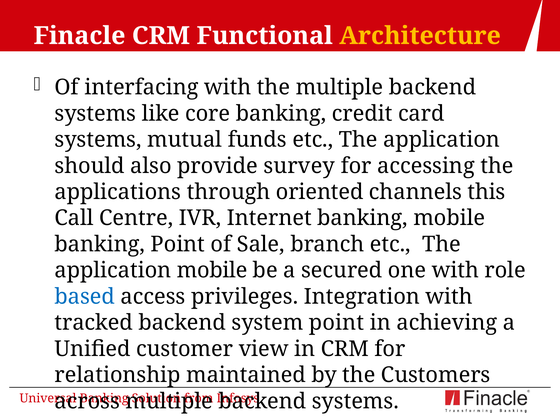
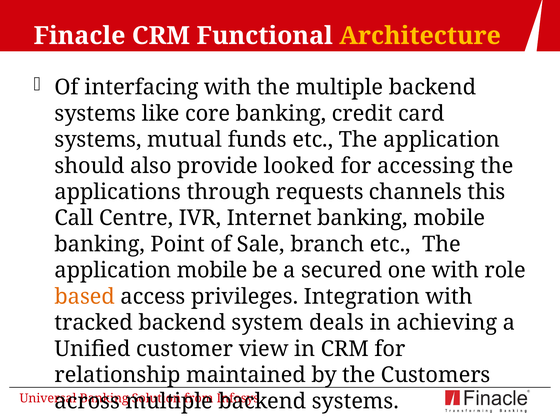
survey: survey -> looked
oriented: oriented -> requests
based colour: blue -> orange
system point: point -> deals
